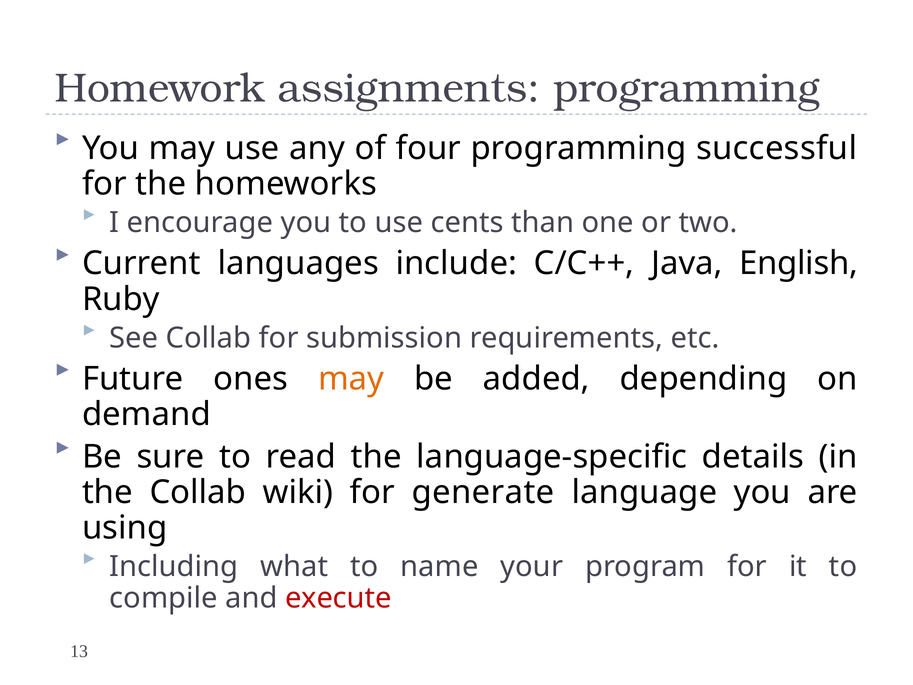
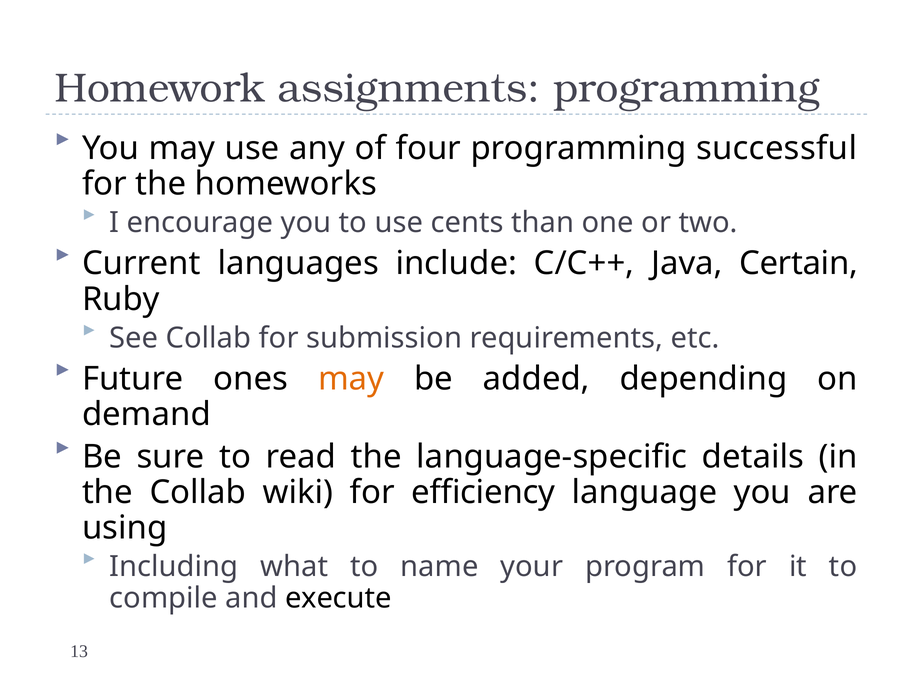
English: English -> Certain
generate: generate -> efficiency
execute colour: red -> black
